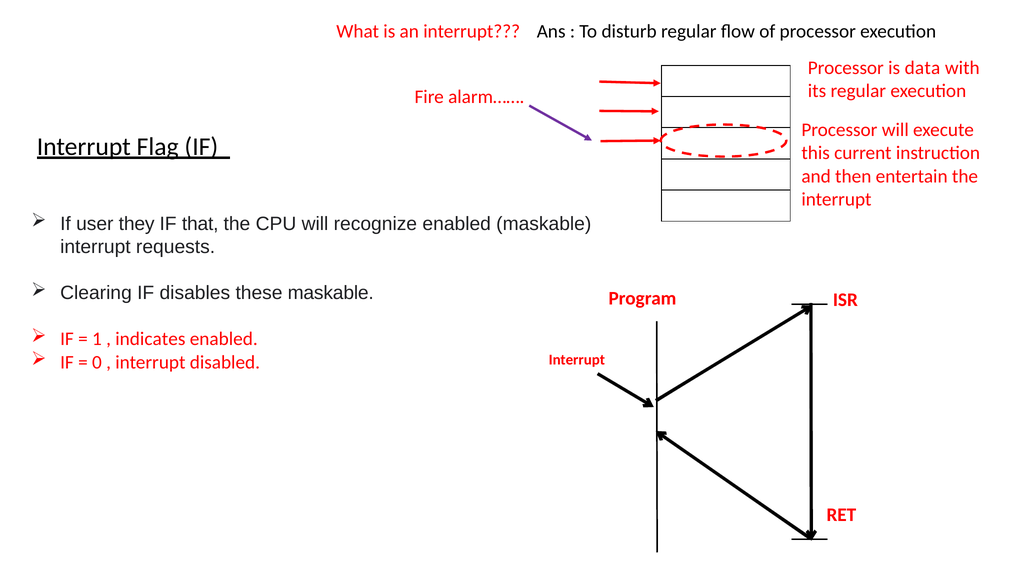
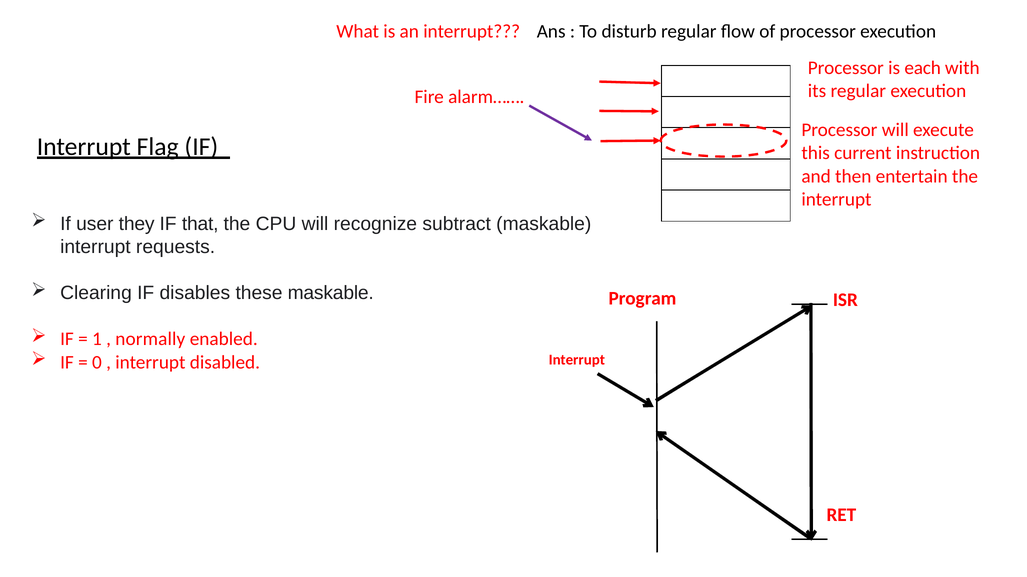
data: data -> each
recognize enabled: enabled -> subtract
indicates: indicates -> normally
